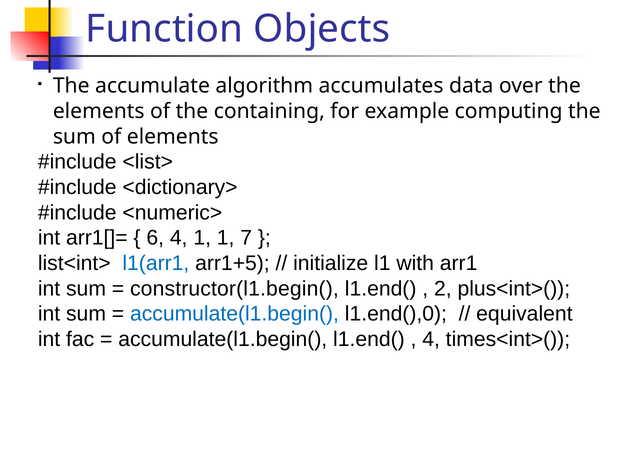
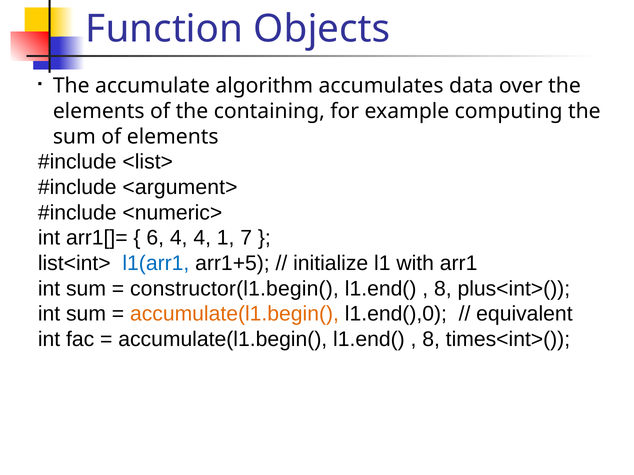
<dictionary>: <dictionary> -> <argument>
4 1: 1 -> 4
2 at (443, 289): 2 -> 8
accumulate(l1.begin( at (234, 314) colour: blue -> orange
4 at (431, 340): 4 -> 8
